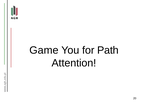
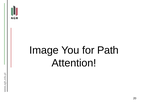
Game: Game -> Image
